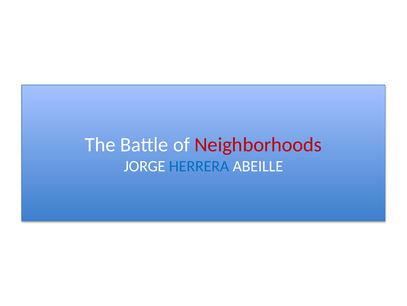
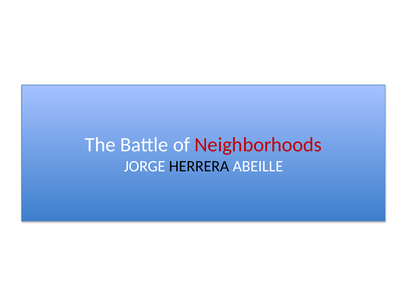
HERRERA colour: blue -> black
